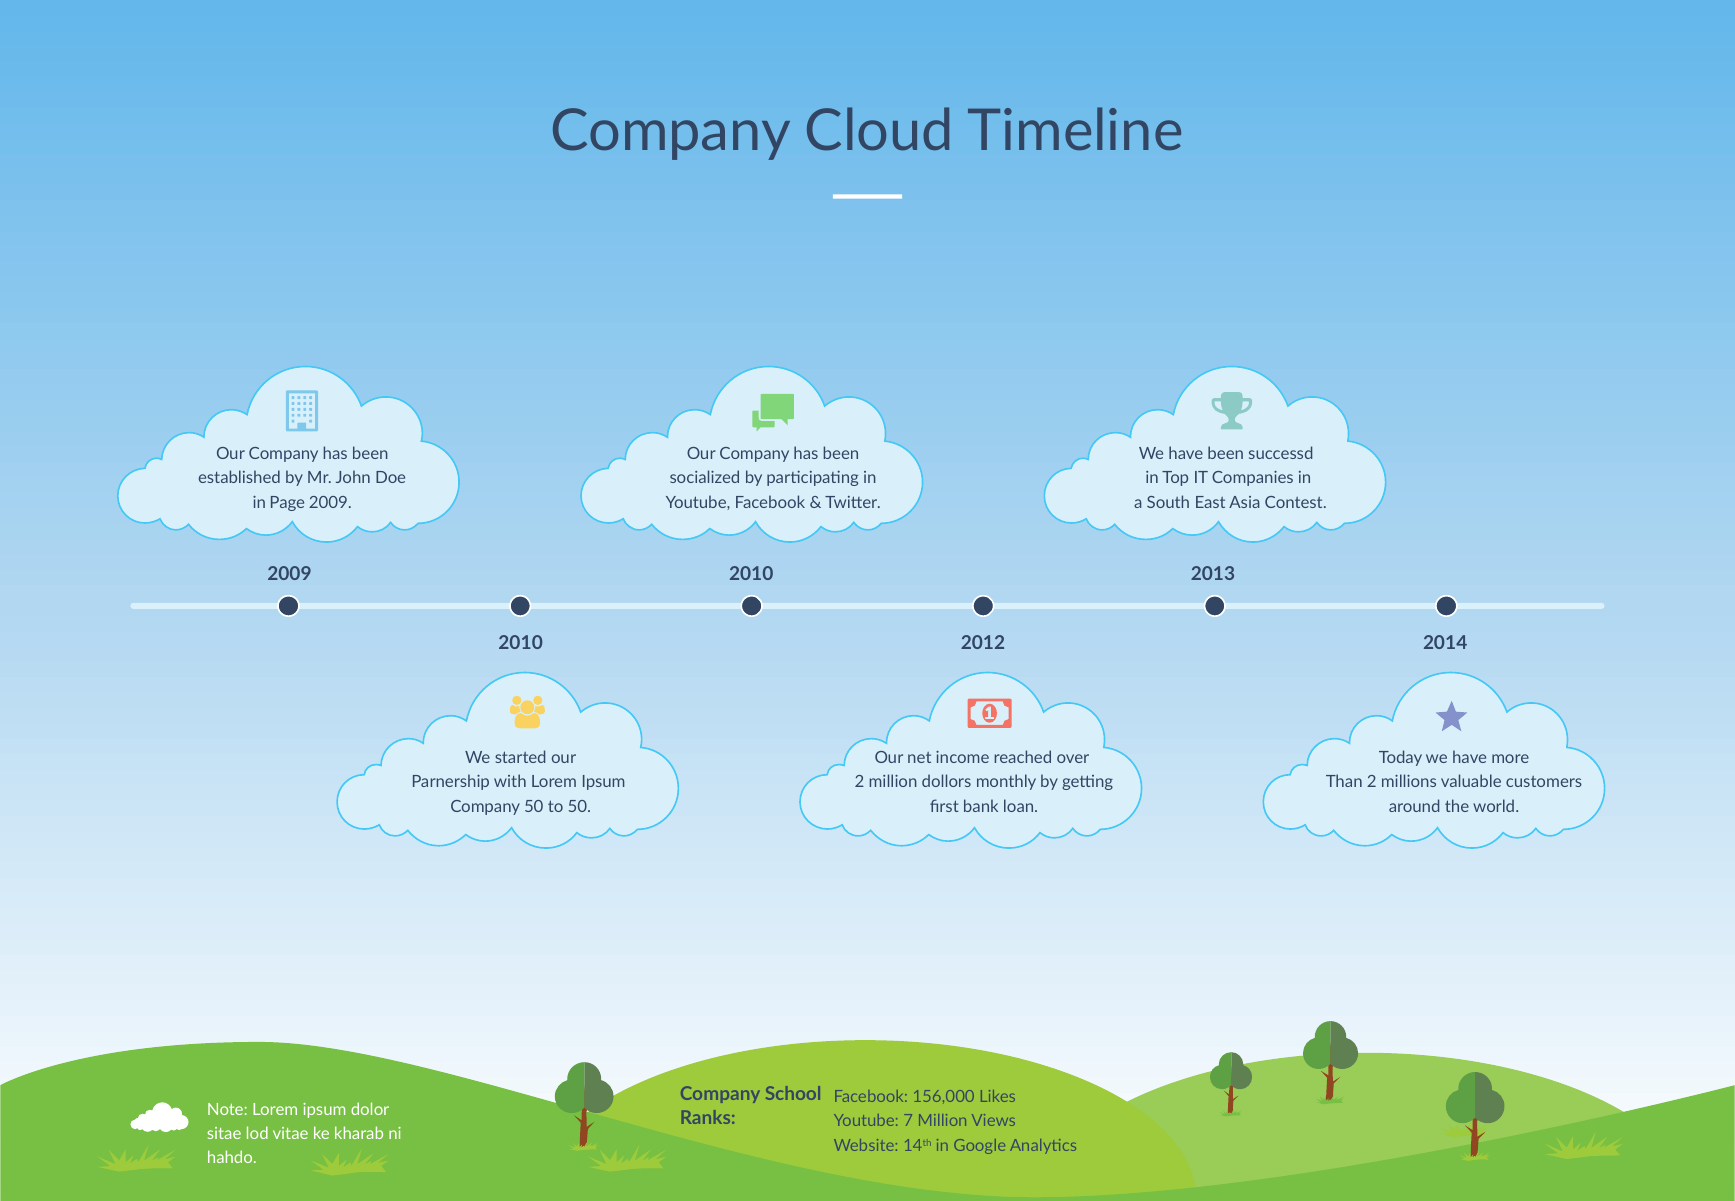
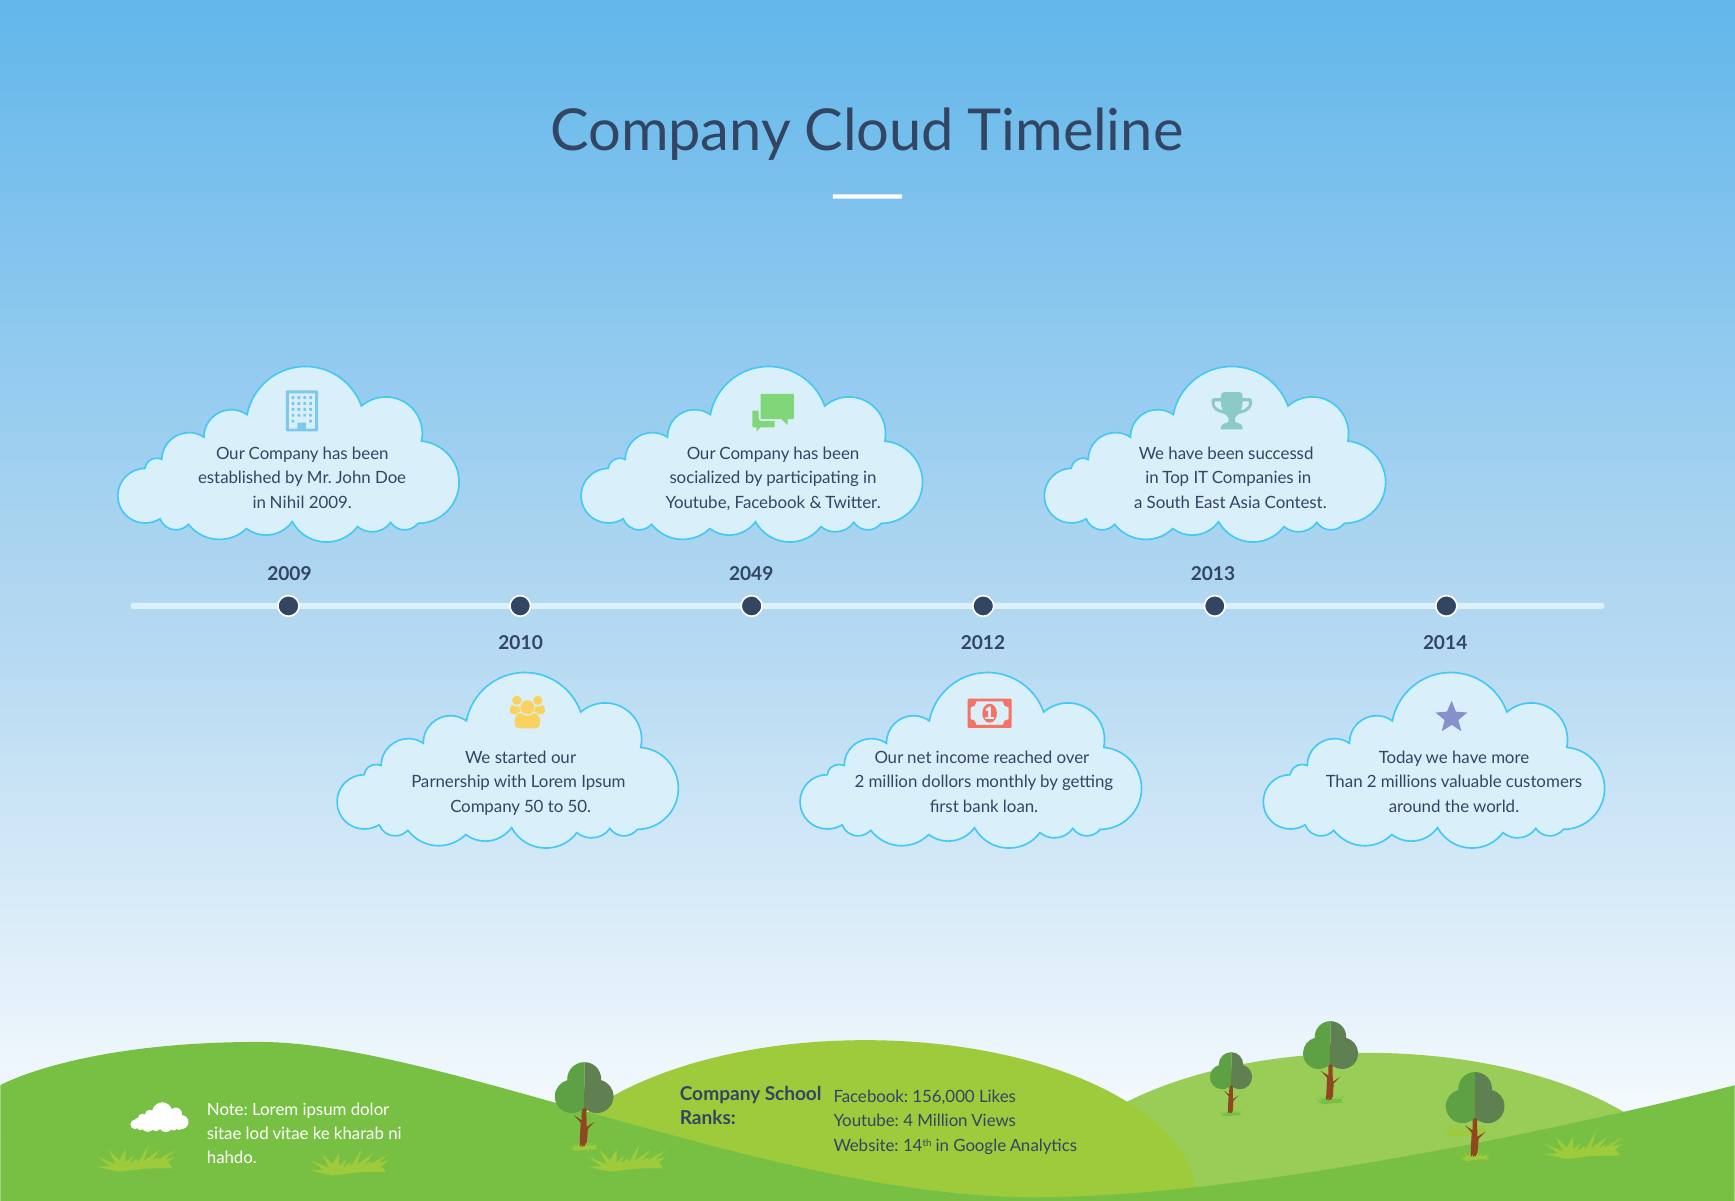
Page: Page -> Nihil
2010 at (751, 574): 2010 -> 2049
7: 7 -> 4
